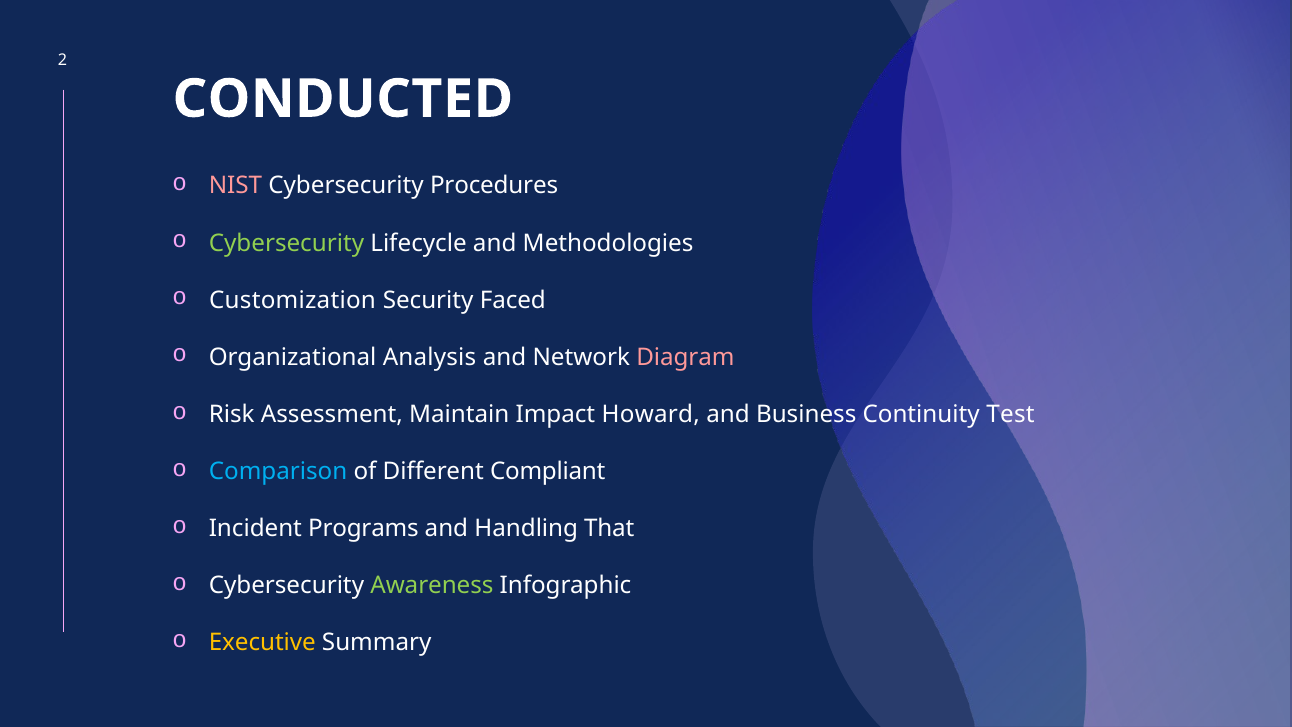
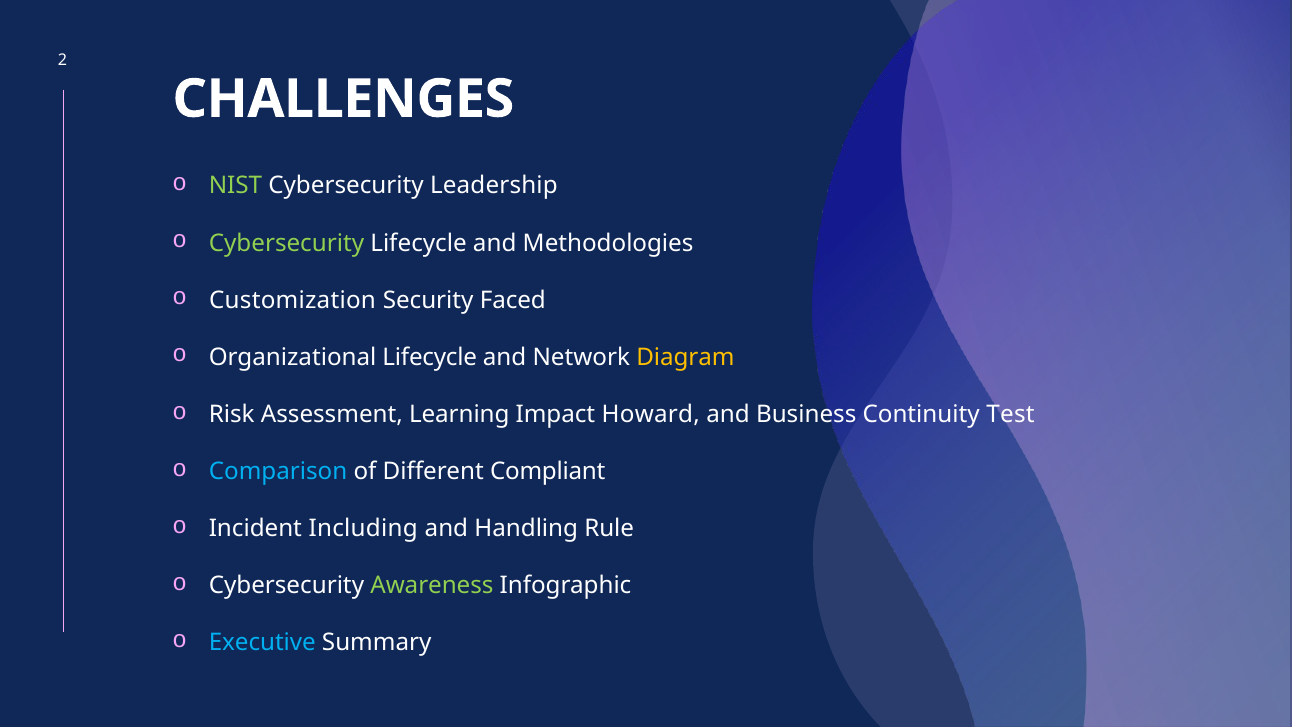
CONDUCTED: CONDUCTED -> CHALLENGES
NIST colour: pink -> light green
Procedures: Procedures -> Leadership
Organizational Analysis: Analysis -> Lifecycle
Diagram colour: pink -> yellow
Maintain: Maintain -> Learning
Programs: Programs -> Including
That: That -> Rule
Executive colour: yellow -> light blue
